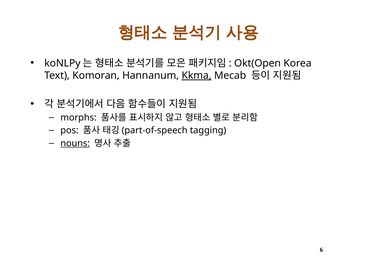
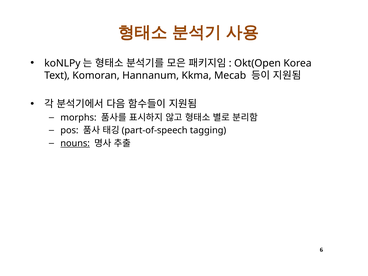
Kkma underline: present -> none
